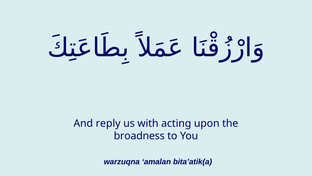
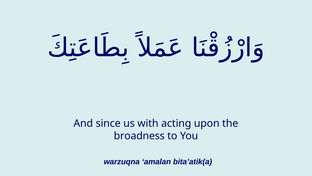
reply: reply -> since
